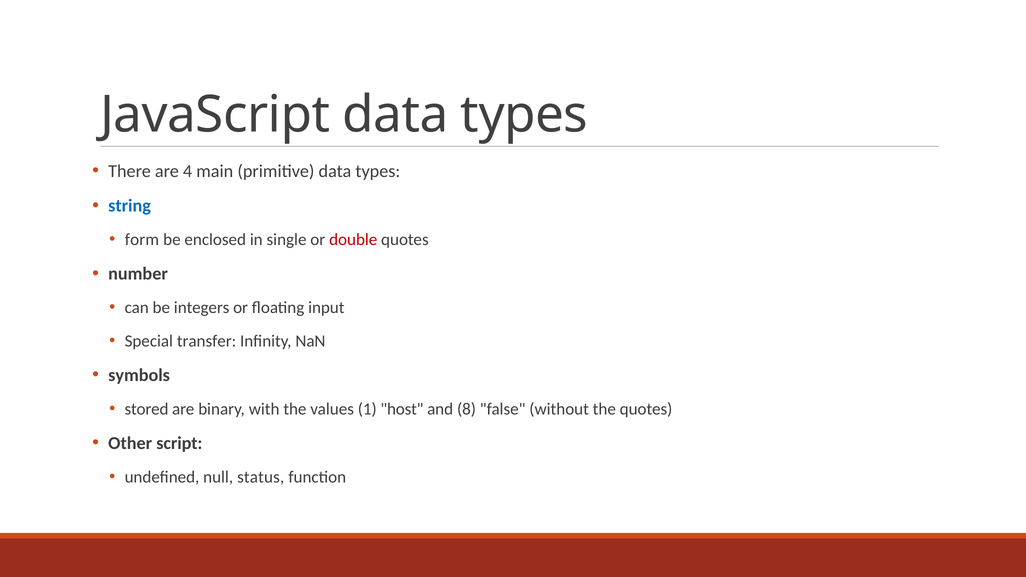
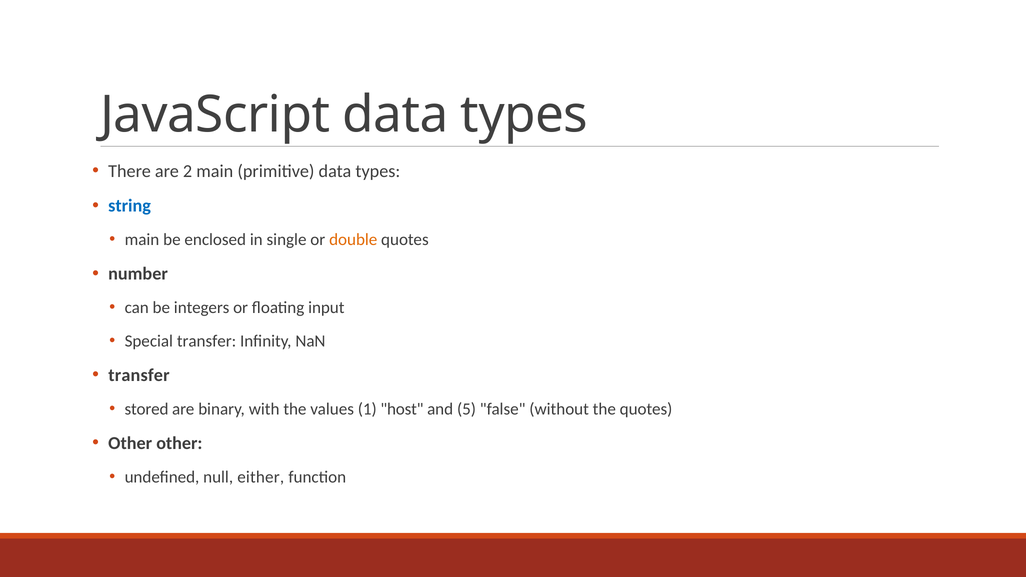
4: 4 -> 2
form at (142, 240): form -> main
double colour: red -> orange
symbols at (139, 375): symbols -> transfer
8: 8 -> 5
Other script: script -> other
status: status -> either
